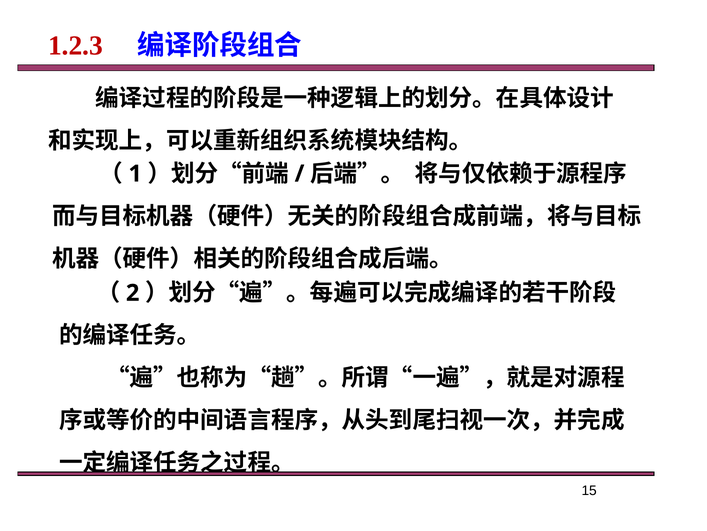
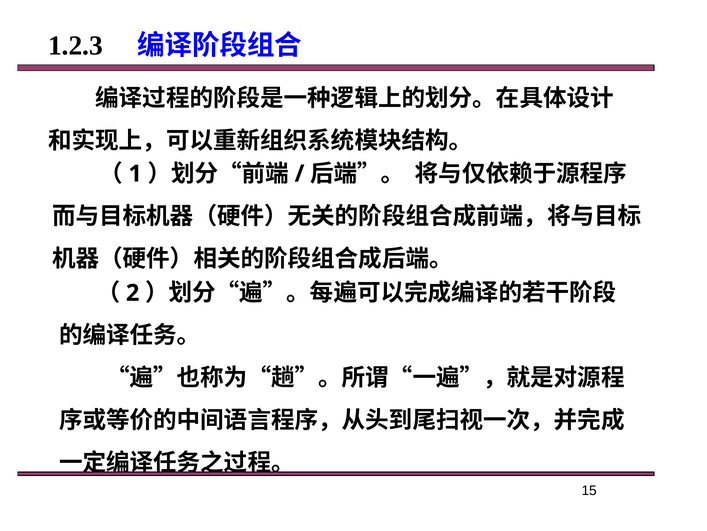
1.2.3 colour: red -> black
